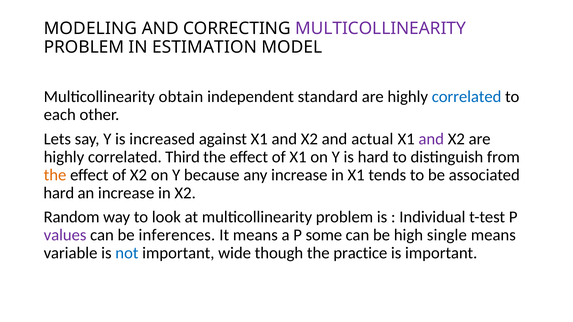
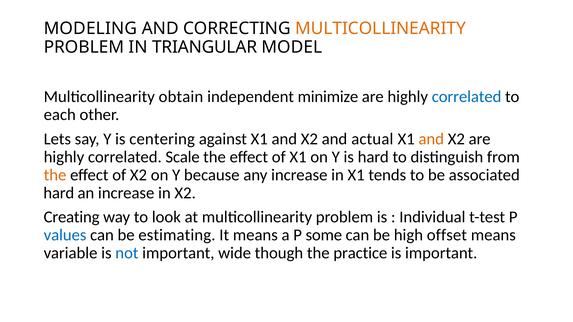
MULTICOLLINEARITY at (381, 29) colour: purple -> orange
ESTIMATION: ESTIMATION -> TRIANGULAR
standard: standard -> minimize
increased: increased -> centering
and at (431, 139) colour: purple -> orange
Third: Third -> Scale
Random: Random -> Creating
values colour: purple -> blue
inferences: inferences -> estimating
single: single -> offset
